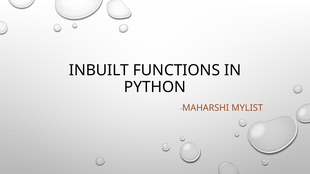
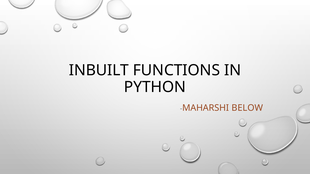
MYLIST: MYLIST -> BELOW
